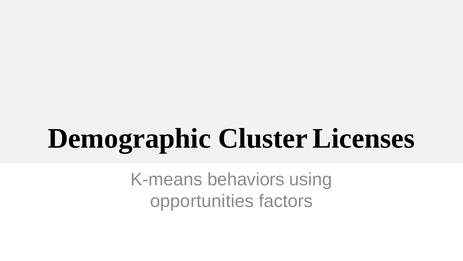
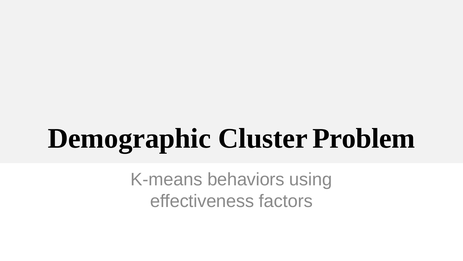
Licenses: Licenses -> Problem
opportunities: opportunities -> effectiveness
